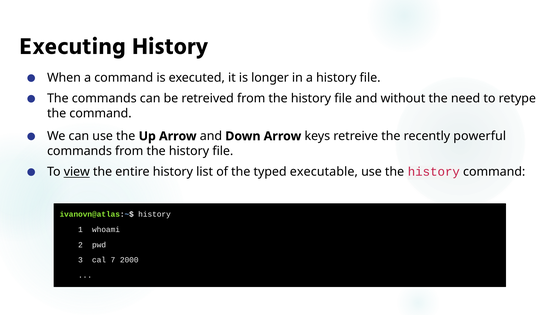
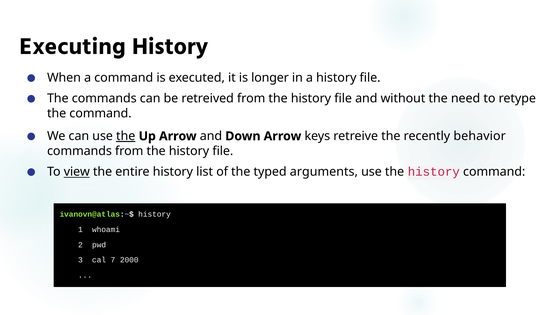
the at (126, 136) underline: none -> present
powerful: powerful -> behavior
executable: executable -> arguments
